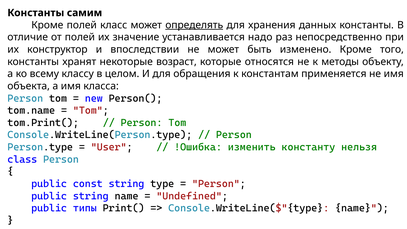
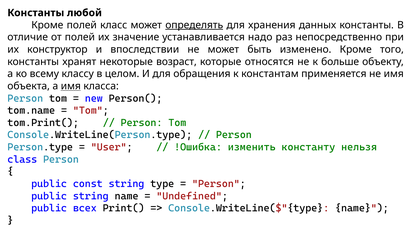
самим: самим -> любой
методы: методы -> больше
имя at (71, 86) underline: none -> present
типы: типы -> всех
